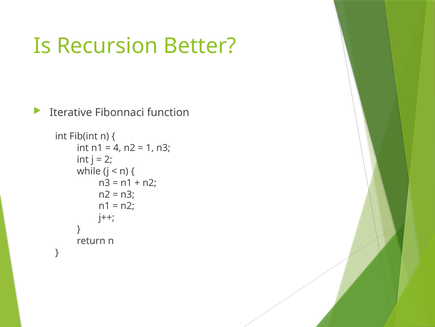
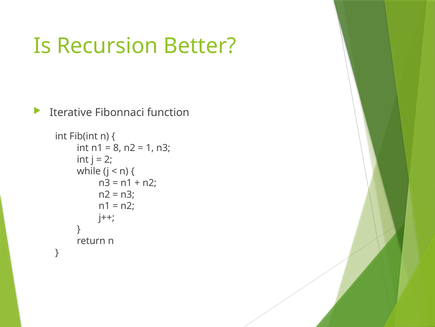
4: 4 -> 8
